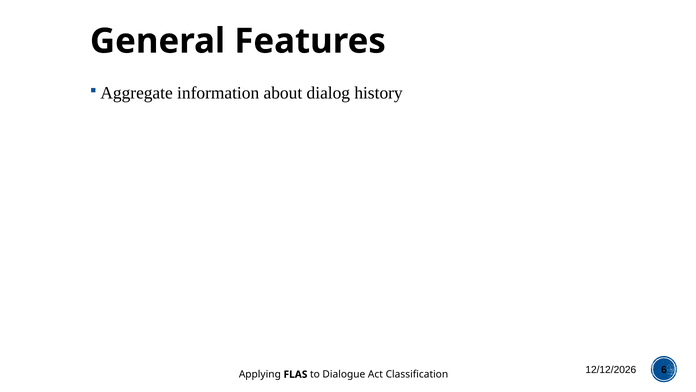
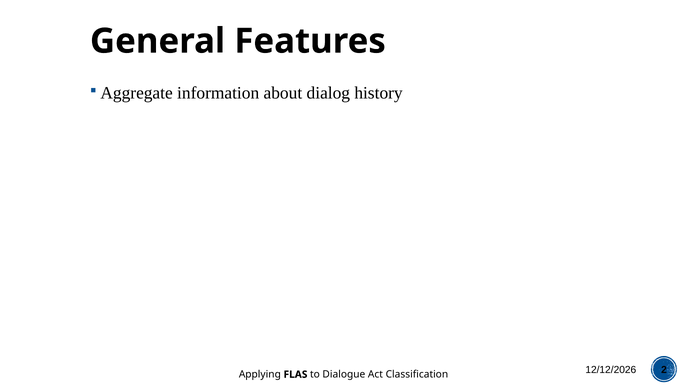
6: 6 -> 2
